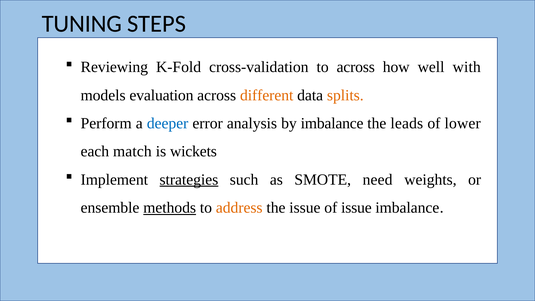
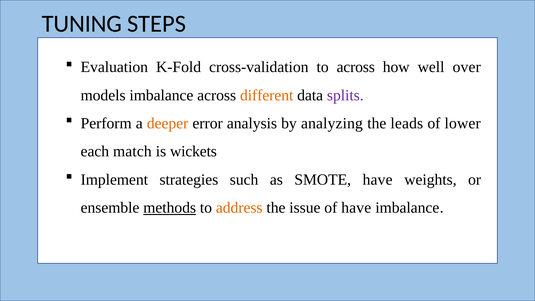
Reviewing: Reviewing -> Evaluation
with: with -> over
models evaluation: evaluation -> imbalance
splits colour: orange -> purple
deeper colour: blue -> orange
by imbalance: imbalance -> analyzing
strategies underline: present -> none
SMOTE need: need -> have
of issue: issue -> have
